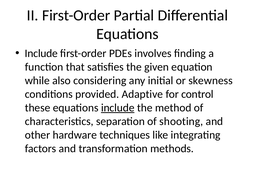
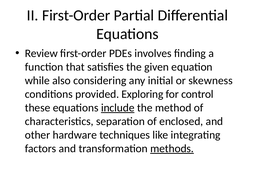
Include at (41, 53): Include -> Review
Adaptive: Adaptive -> Exploring
shooting: shooting -> enclosed
methods underline: none -> present
